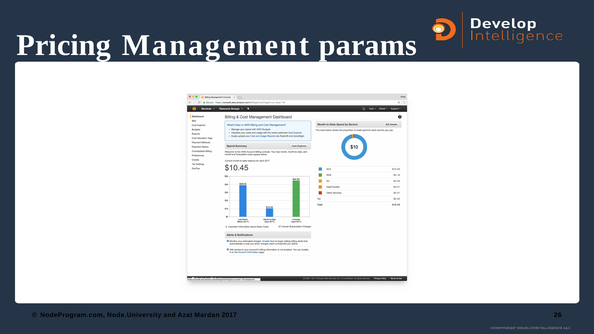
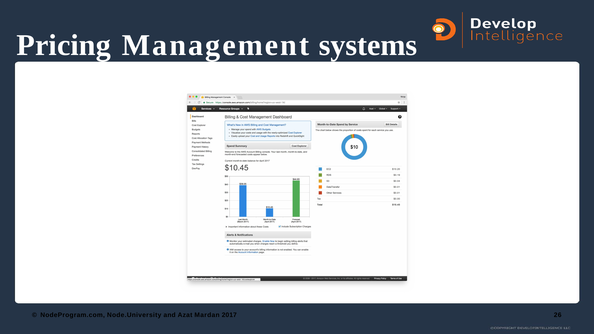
params: params -> systems
